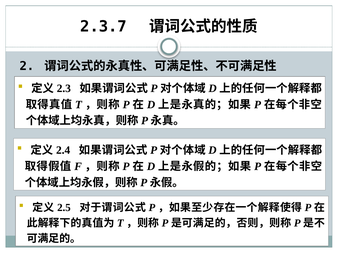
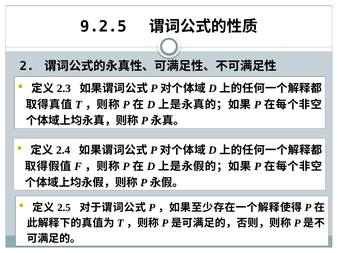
2.3.7: 2.3.7 -> 9.2.5
